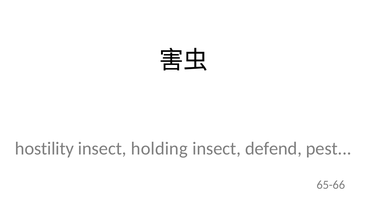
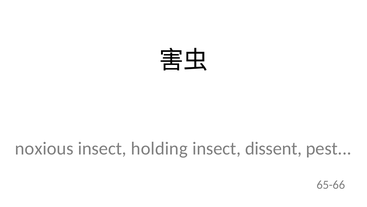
hostility: hostility -> noxious
defend: defend -> dissent
